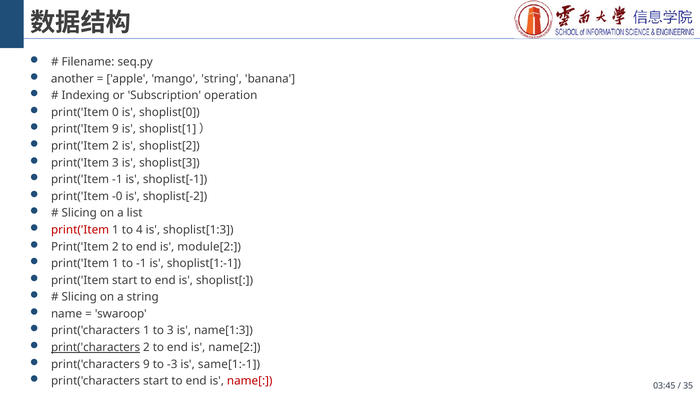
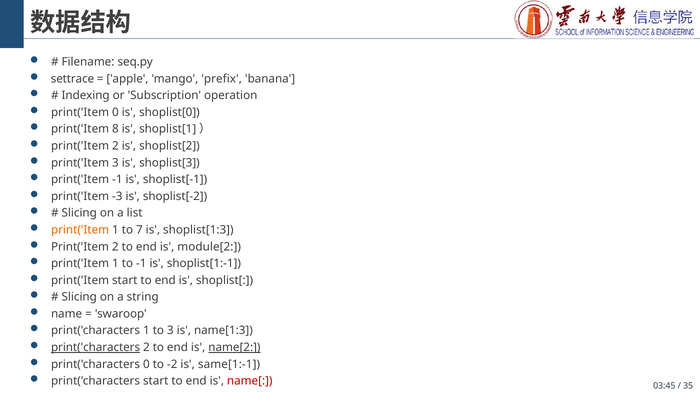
another: another -> settrace
mango string: string -> prefix
print('Item 9: 9 -> 8
-0: -0 -> -3
print('Item at (80, 230) colour: red -> orange
4: 4 -> 7
name[2 underline: none -> present
print('characters 9: 9 -> 0
-3: -3 -> -2
